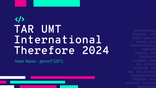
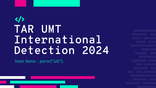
Therefore: Therefore -> Detection
